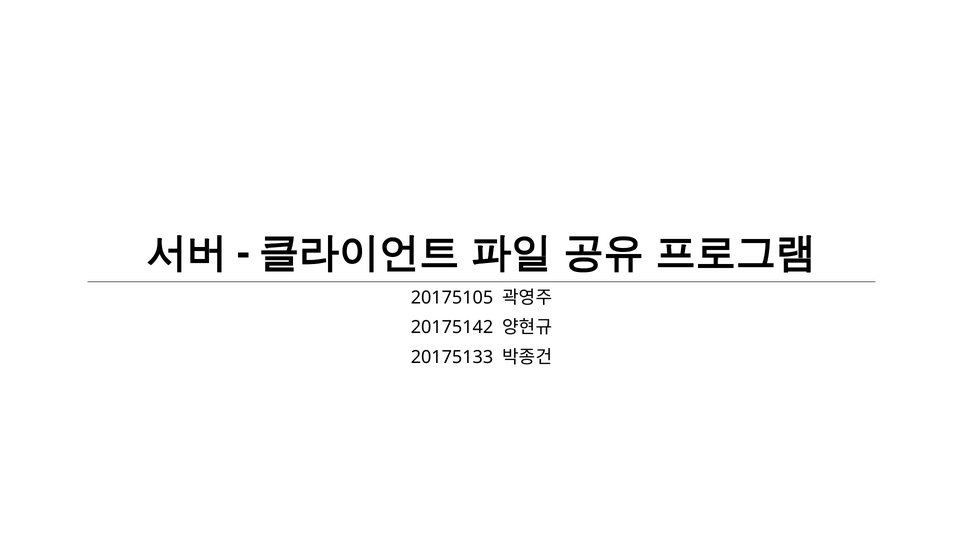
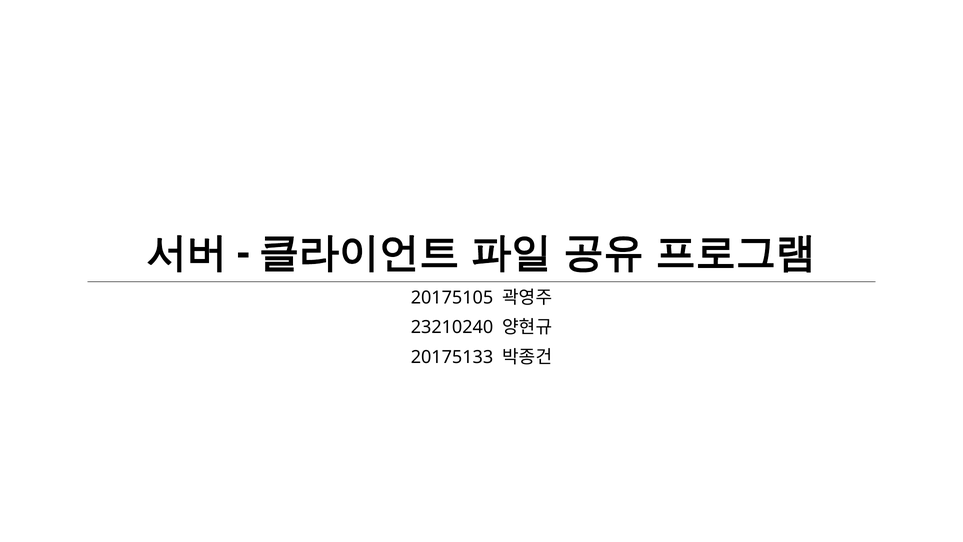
20175142: 20175142 -> 23210240
